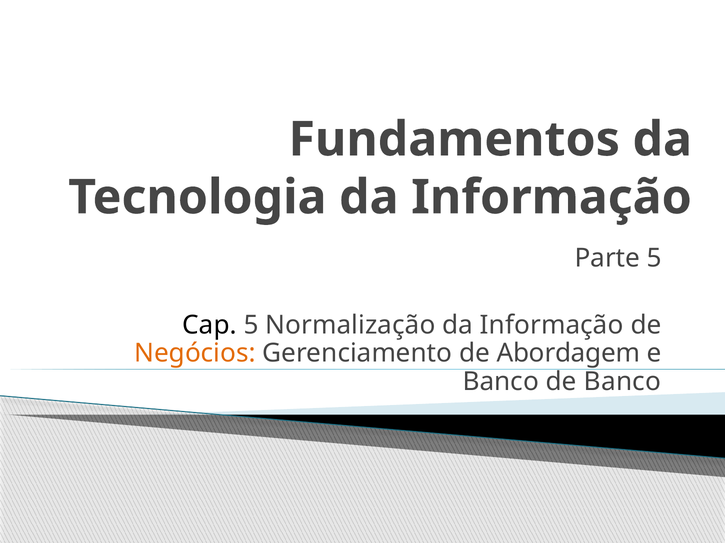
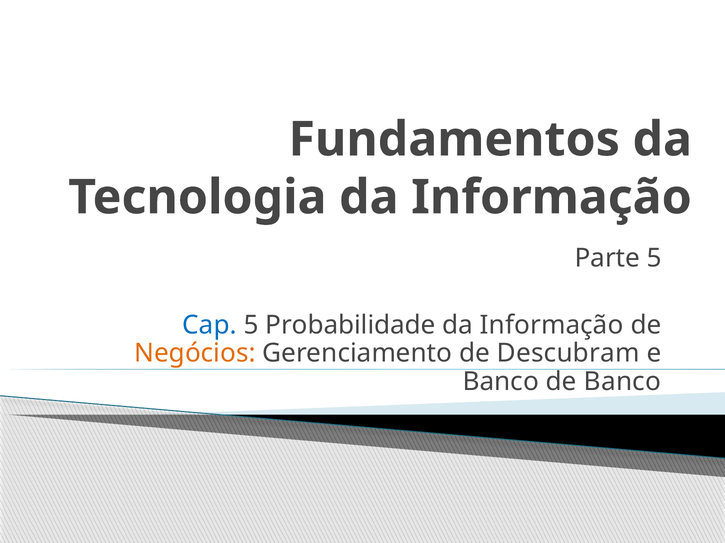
Cap colour: black -> blue
Normalização: Normalização -> Probabilidade
Abordagem: Abordagem -> Descubram
